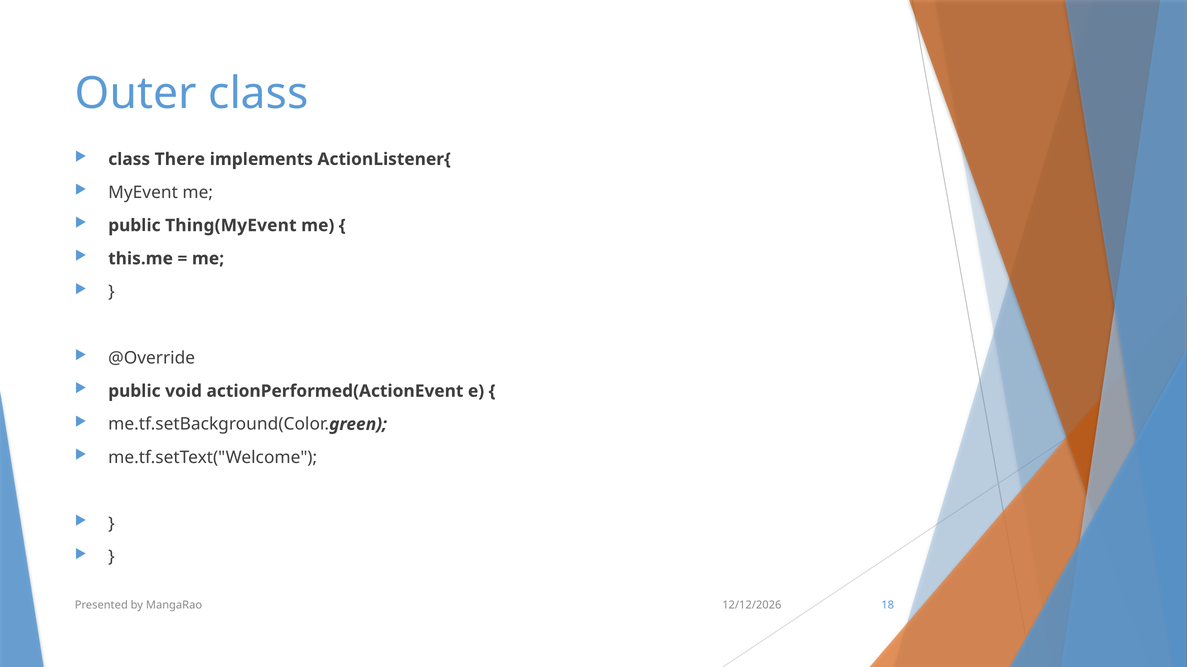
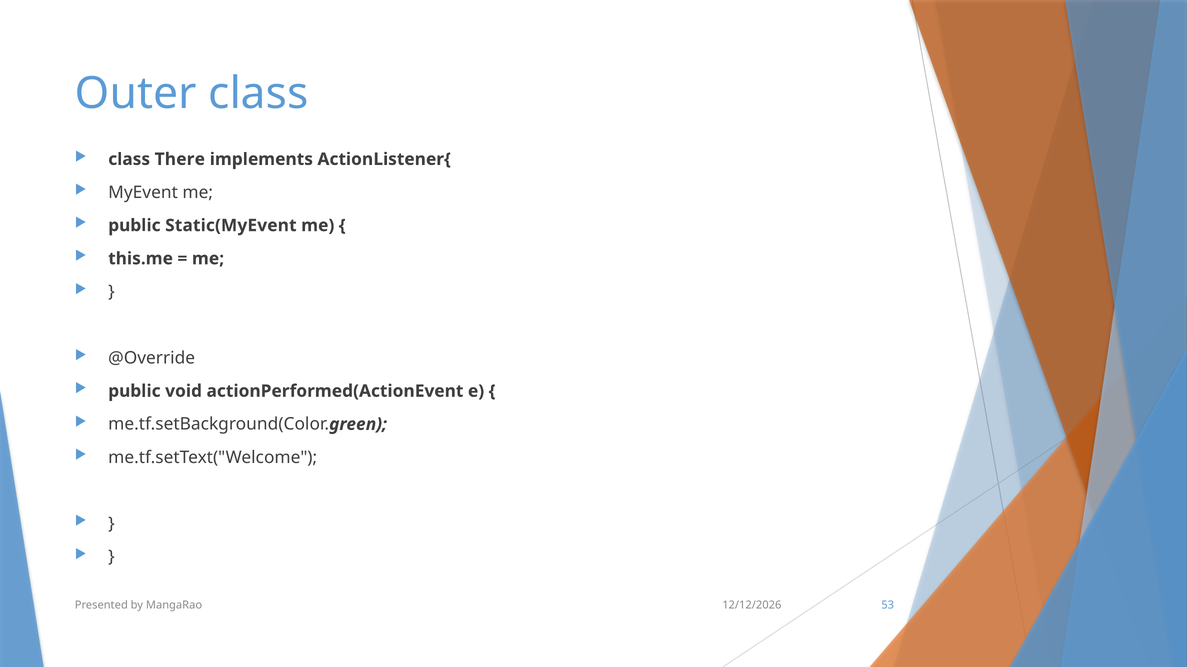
Thing(MyEvent: Thing(MyEvent -> Static(MyEvent
18: 18 -> 53
